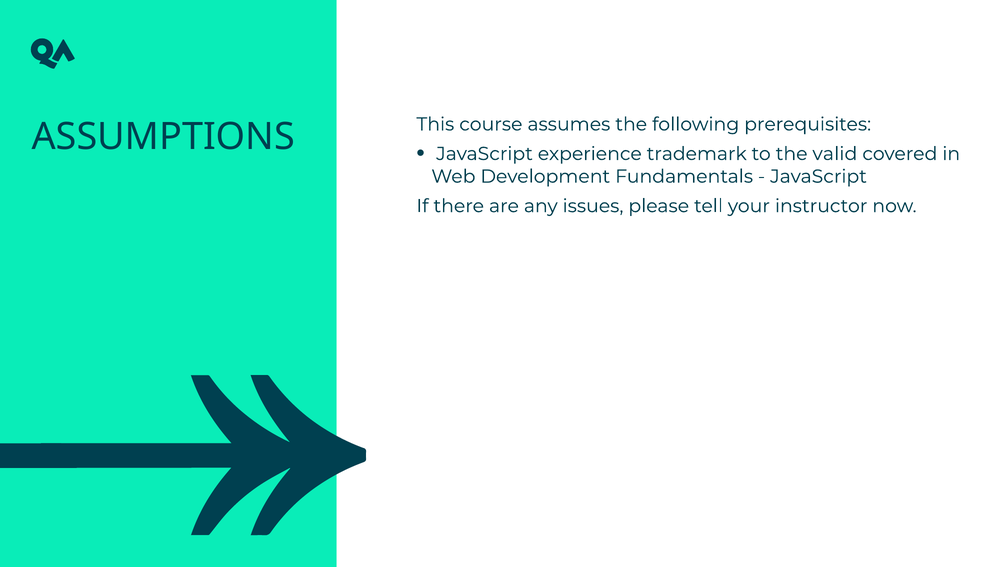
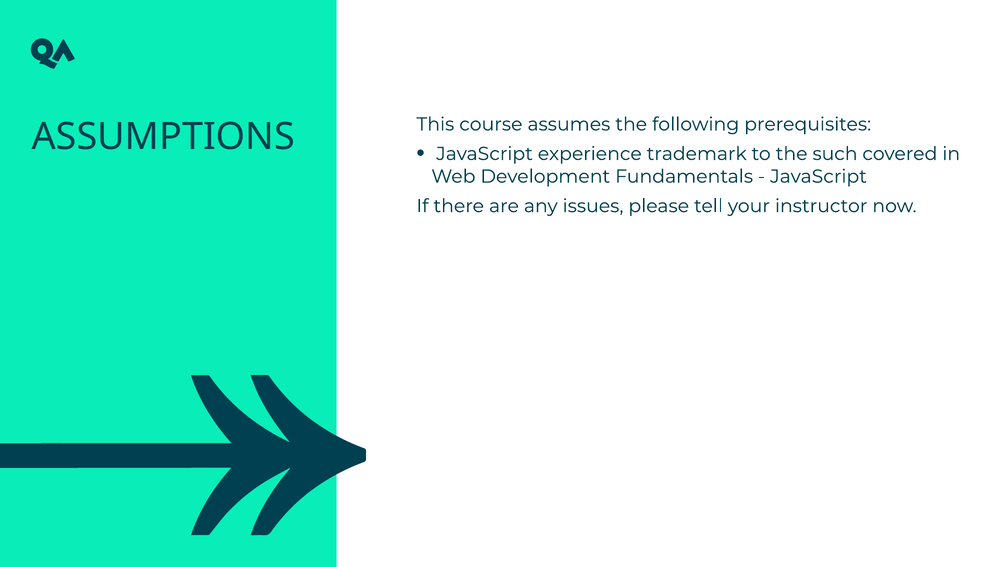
valid: valid -> such
